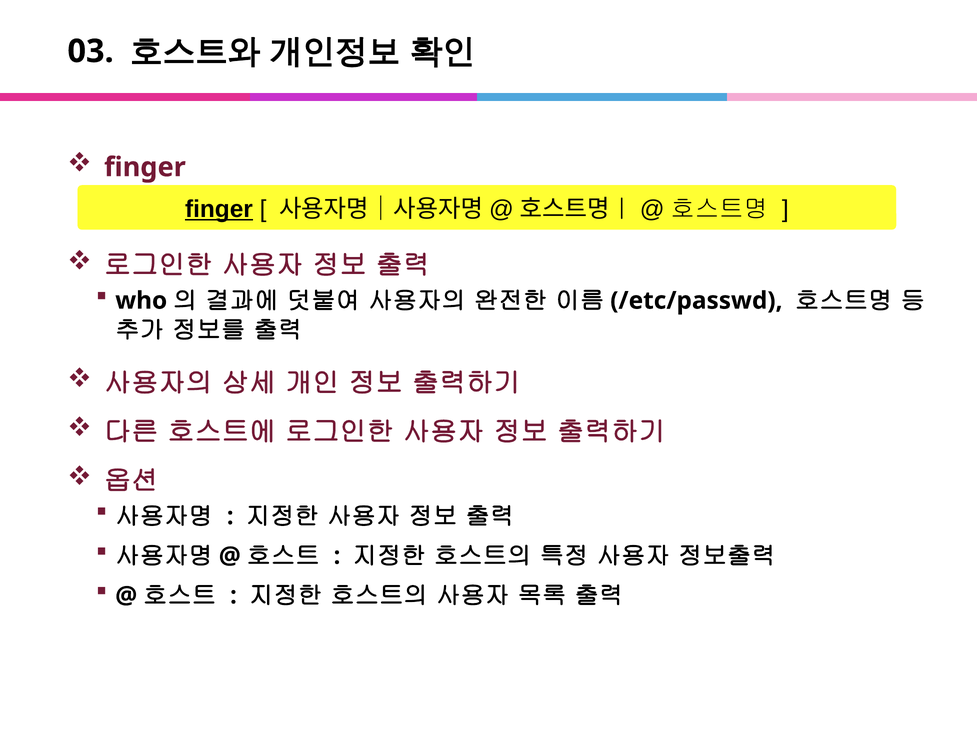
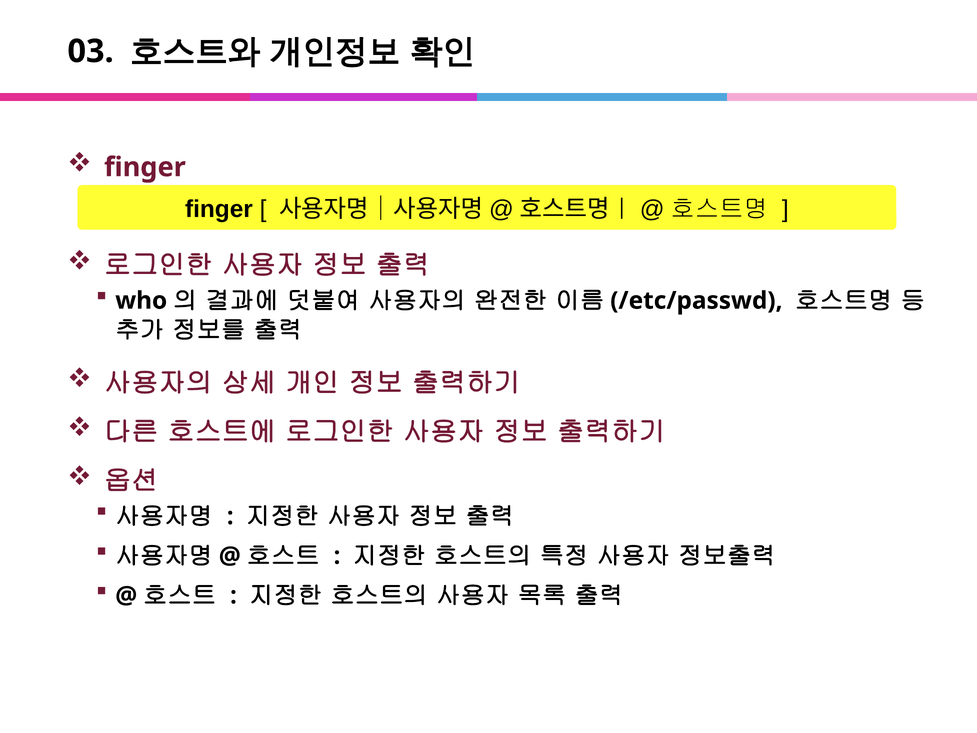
finger at (219, 209) underline: present -> none
